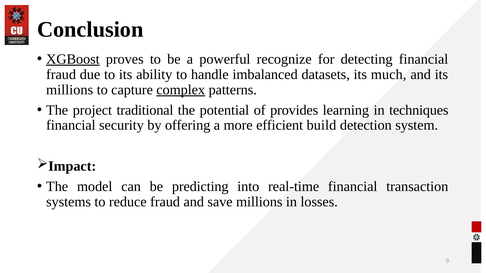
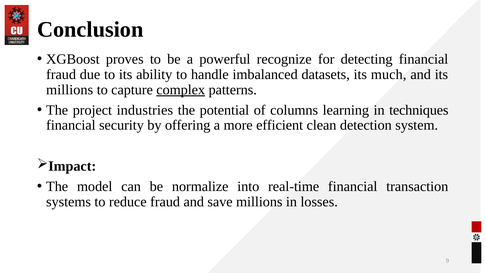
XGBoost underline: present -> none
traditional: traditional -> industries
provides: provides -> columns
build: build -> clean
predicting: predicting -> normalize
